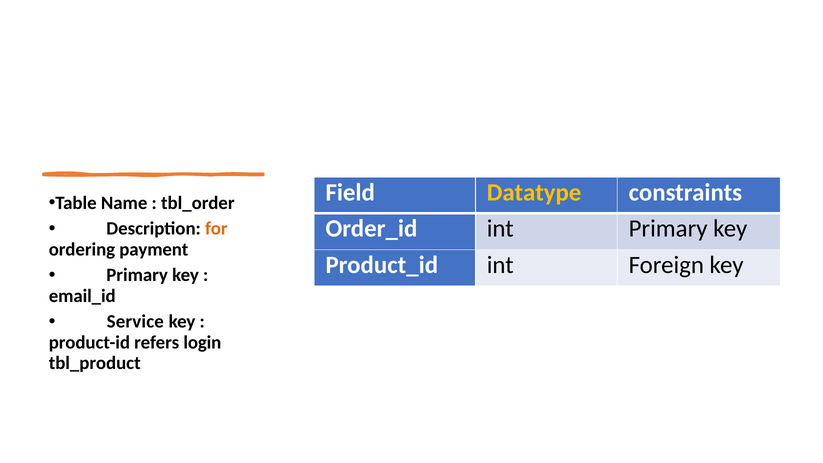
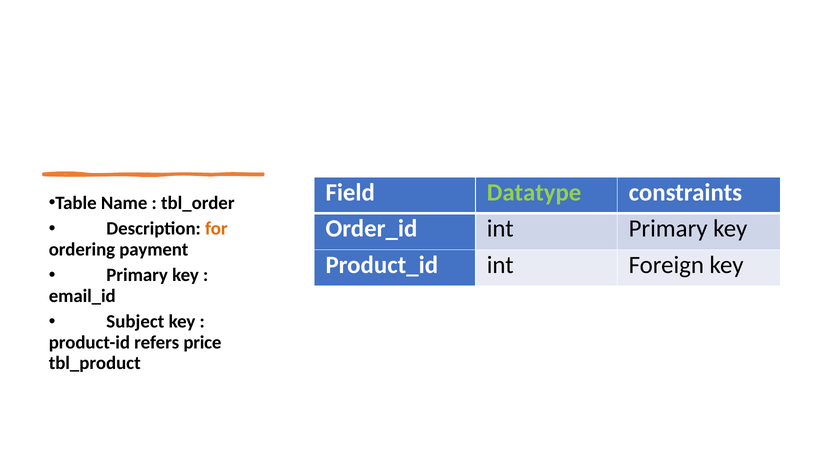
Datatype colour: yellow -> light green
Service: Service -> Subject
login: login -> price
